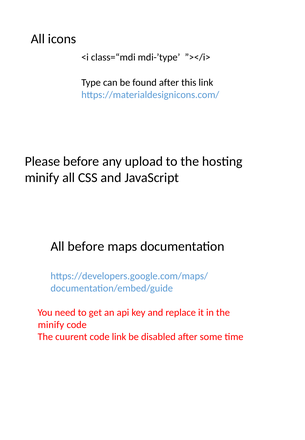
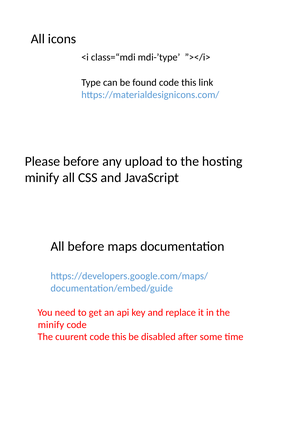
found after: after -> code
cuurent code link: link -> this
